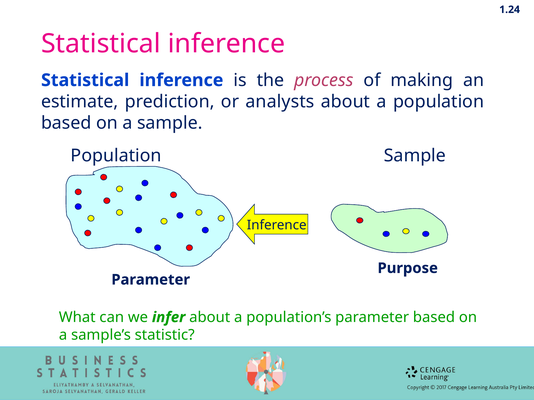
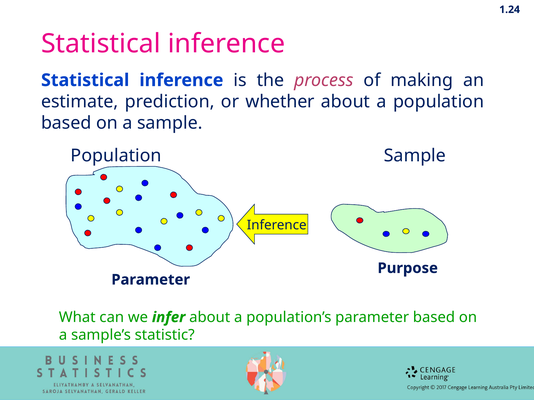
analysts: analysts -> whether
